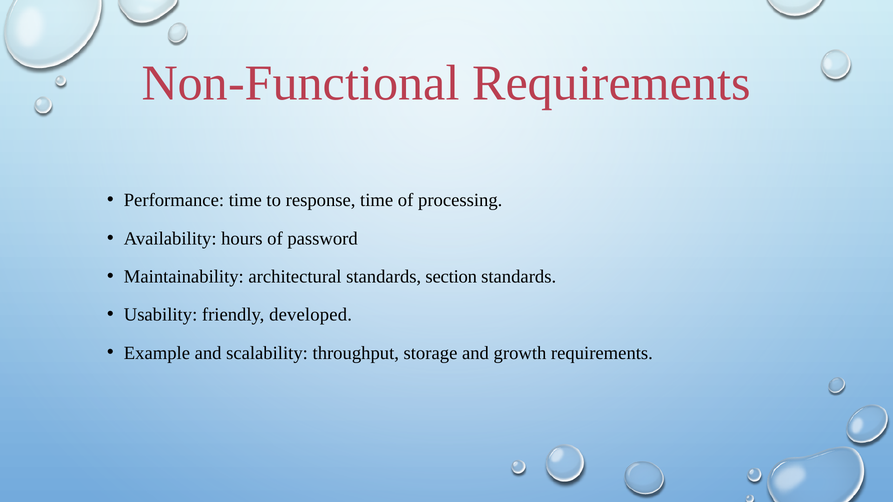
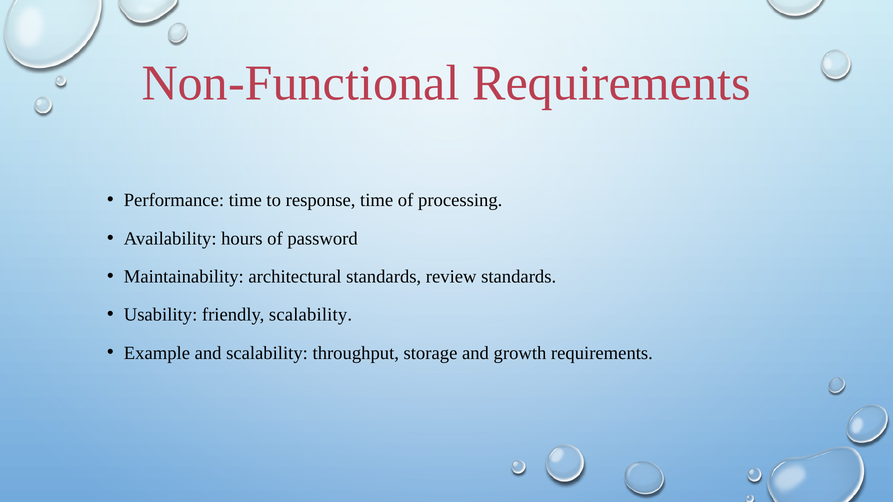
section: section -> review
friendly developed: developed -> scalability
